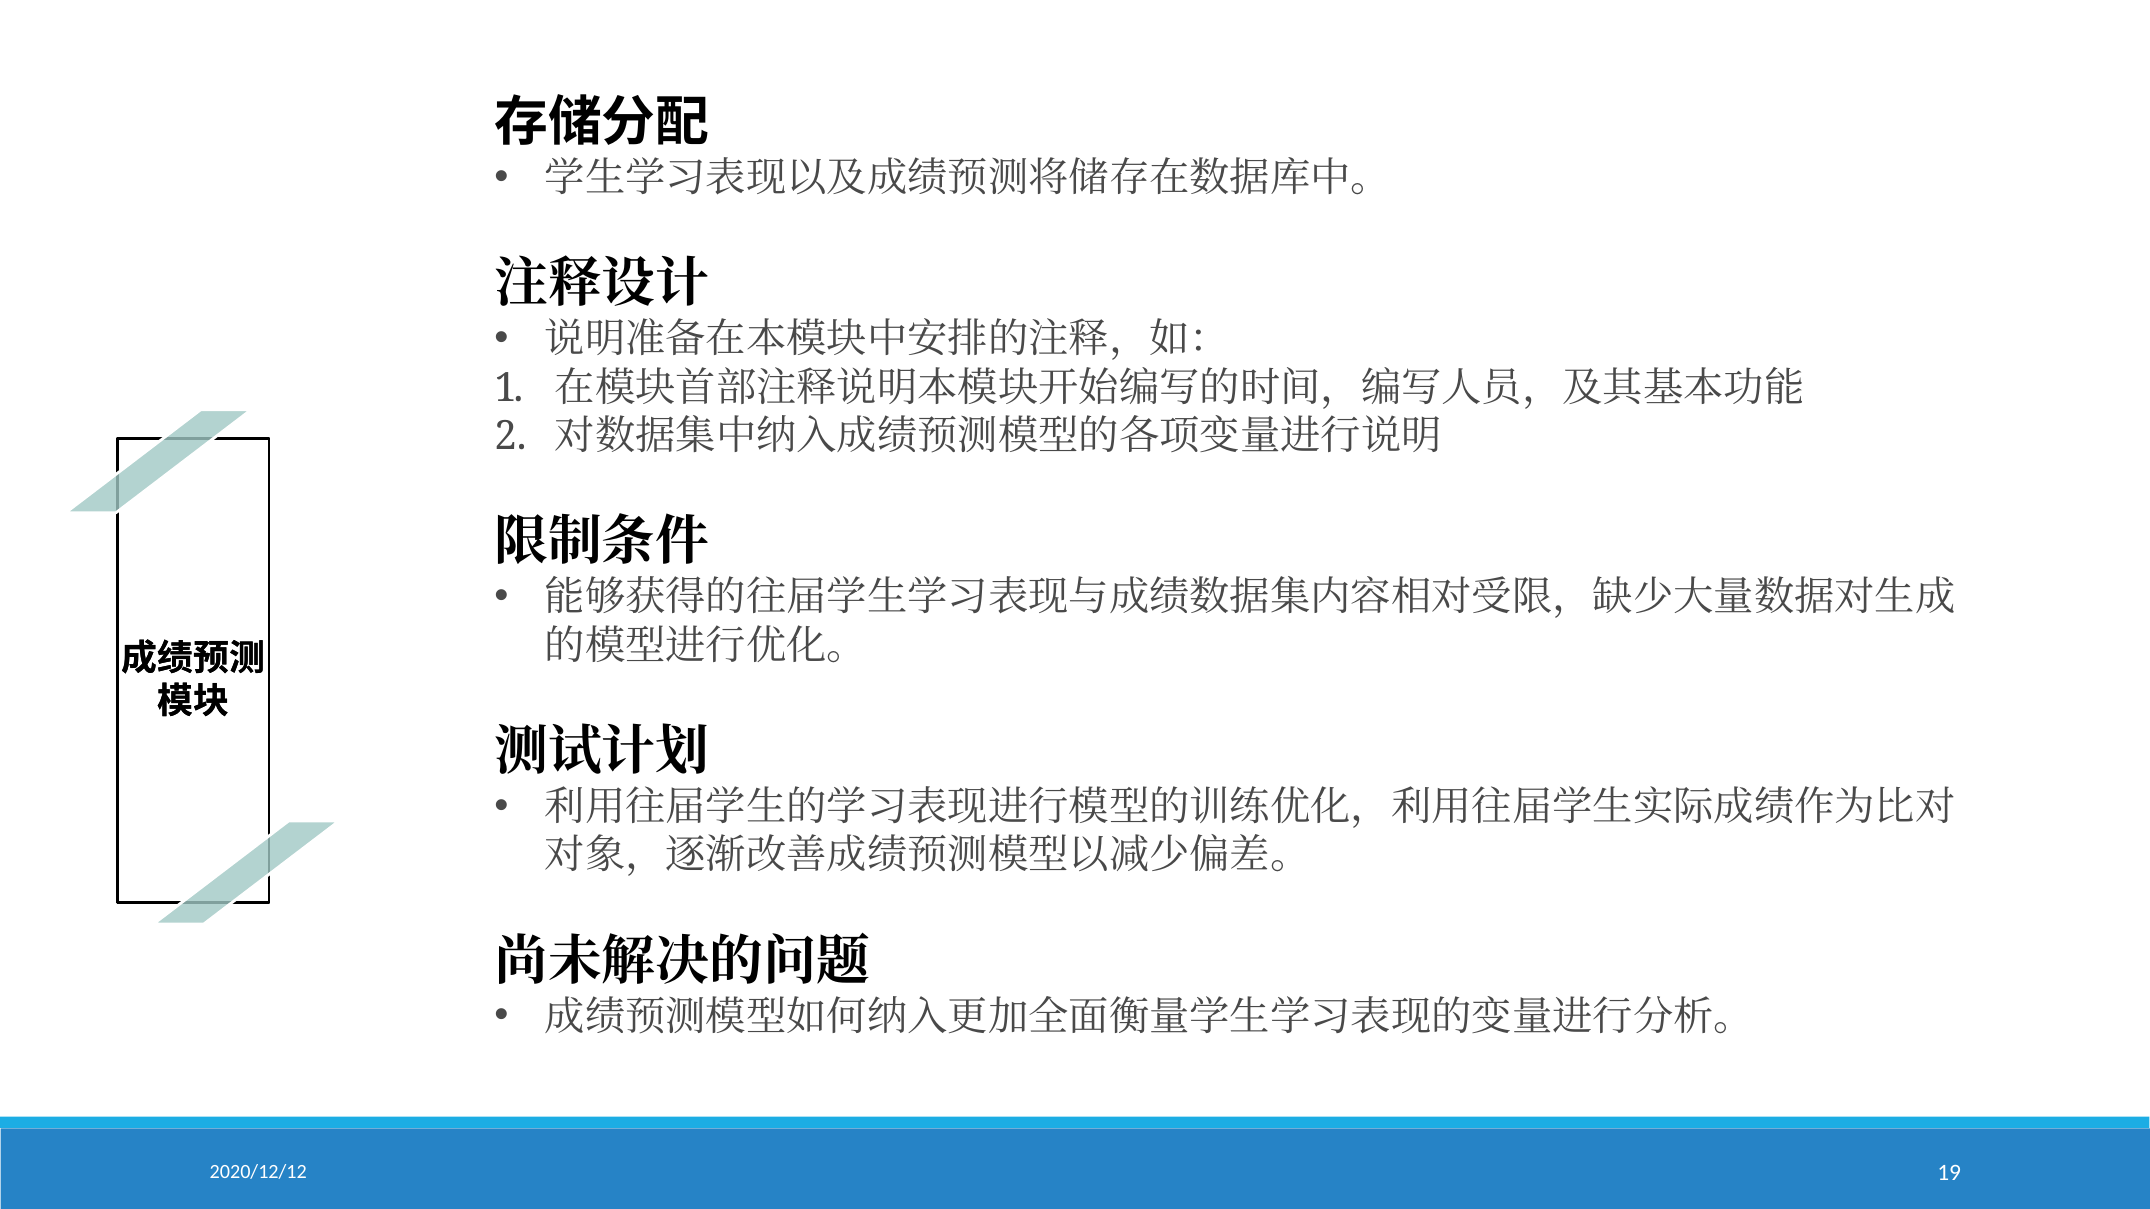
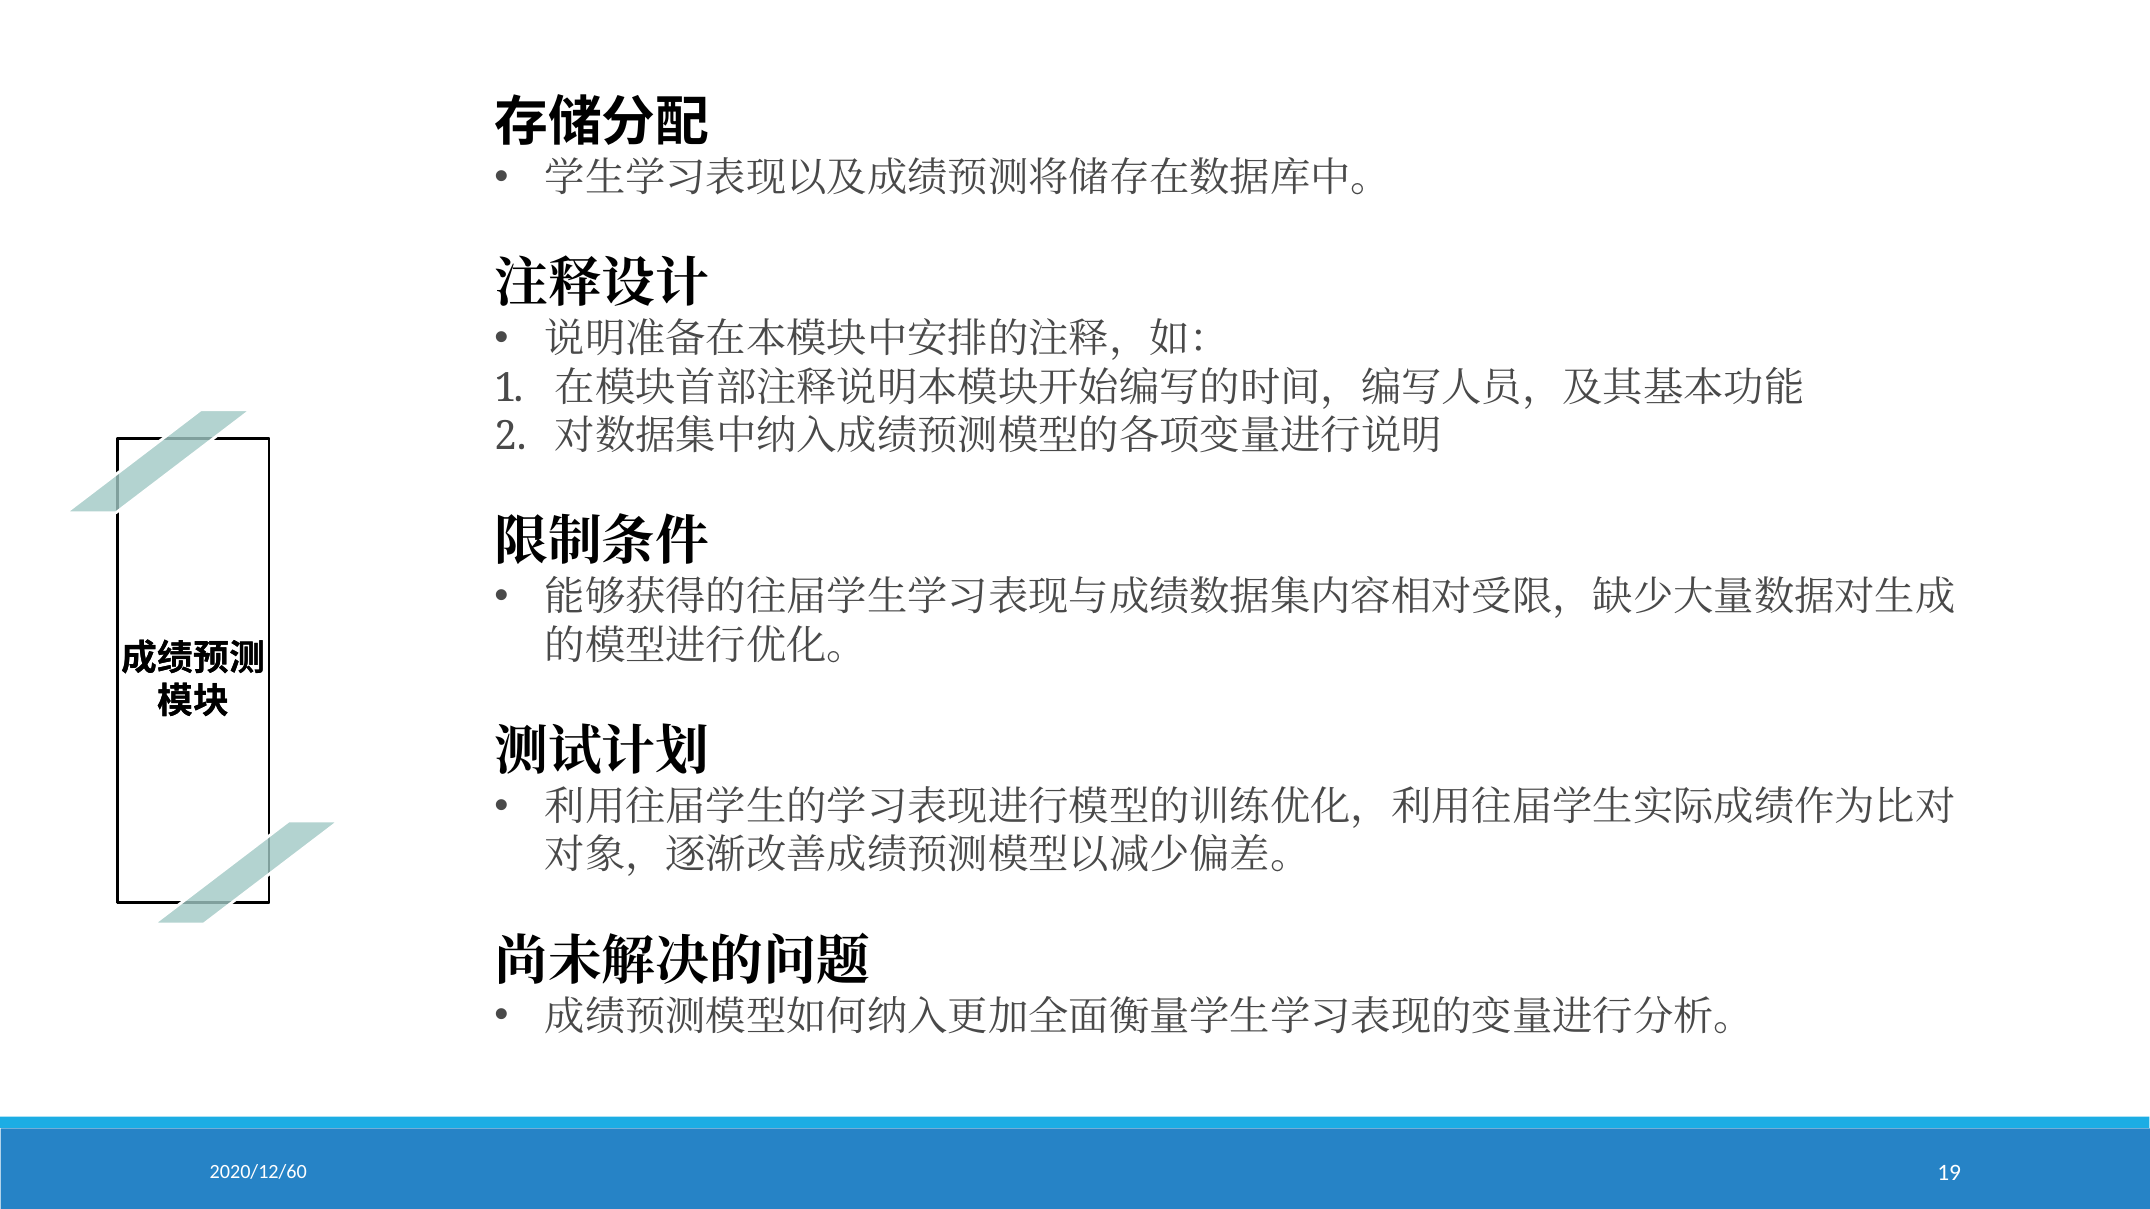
2020/12/12: 2020/12/12 -> 2020/12/60
